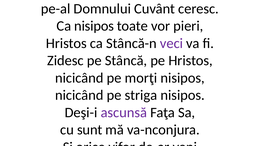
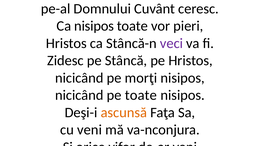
pe striga: striga -> toate
ascunsă colour: purple -> orange
cu sunt: sunt -> veni
